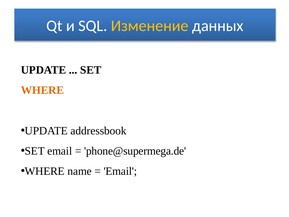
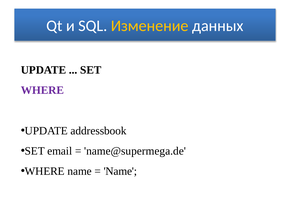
WHERE at (42, 90) colour: orange -> purple
phone@supermega.de: phone@supermega.de -> name@supermega.de
Email at (120, 171): Email -> Name
